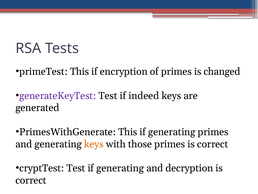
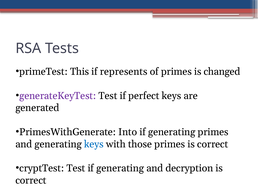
encryption: encryption -> represents
indeed: indeed -> perfect
PrimesWithGenerate This: This -> Into
keys at (94, 144) colour: orange -> blue
